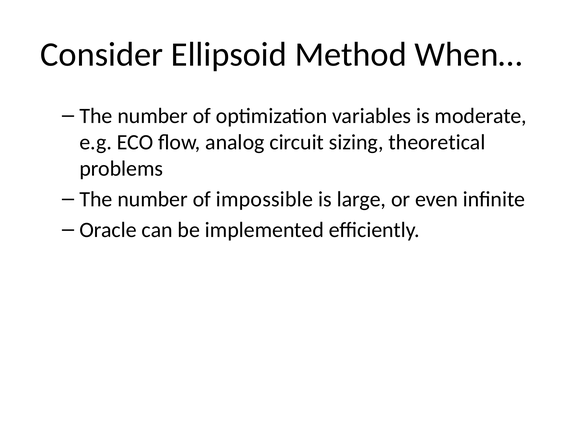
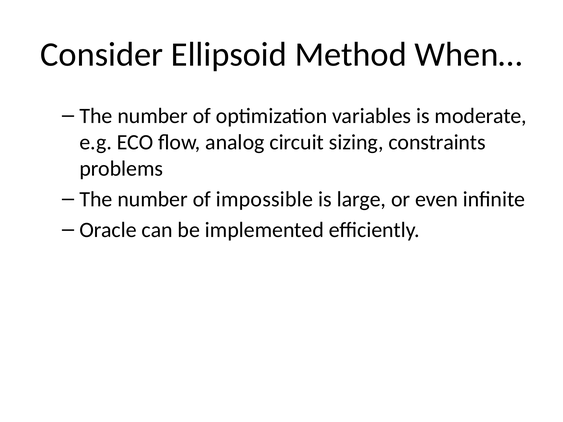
theoretical: theoretical -> constraints
